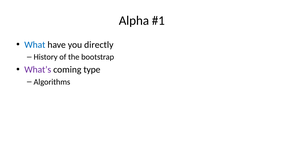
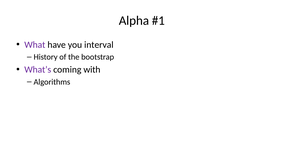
What colour: blue -> purple
directly: directly -> interval
type: type -> with
